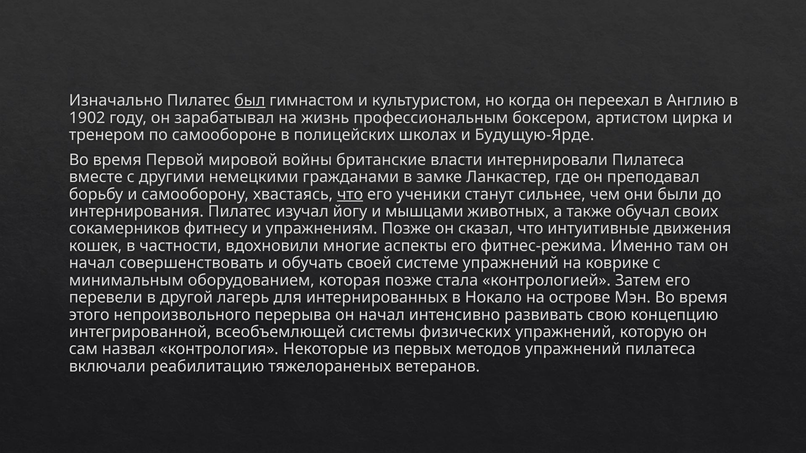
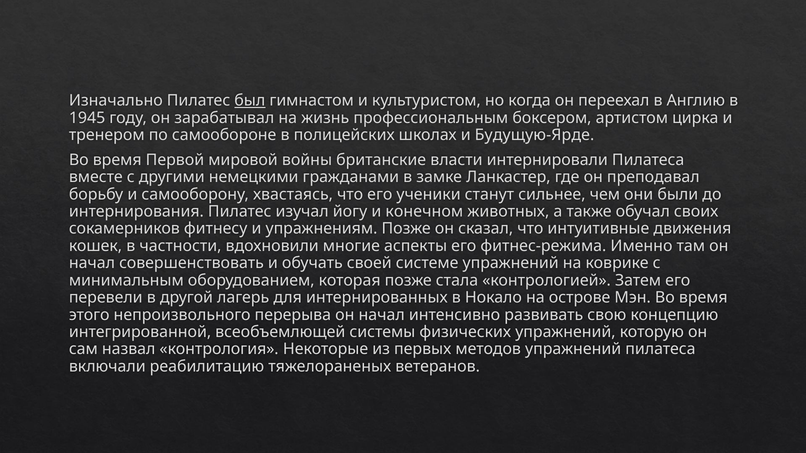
1902: 1902 -> 1945
что at (350, 194) underline: present -> none
мышцами: мышцами -> конечном
